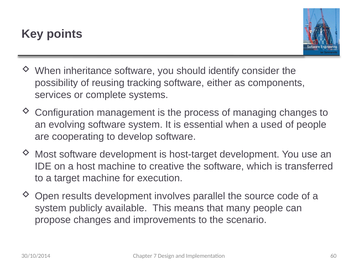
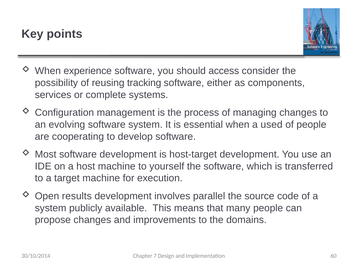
inheritance: inheritance -> experience
identify: identify -> access
creative: creative -> yourself
scenario: scenario -> domains
